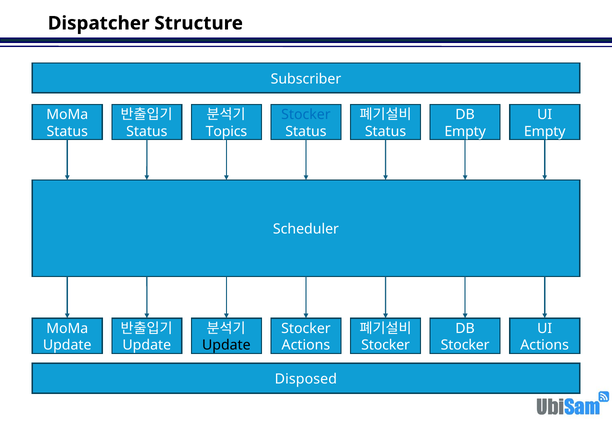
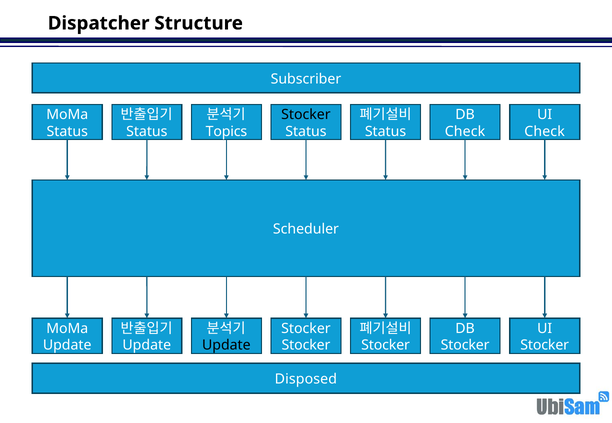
Stocker at (306, 115) colour: blue -> black
Empty at (465, 132): Empty -> Check
Empty at (545, 132): Empty -> Check
Actions at (306, 346): Actions -> Stocker
Actions at (545, 346): Actions -> Stocker
